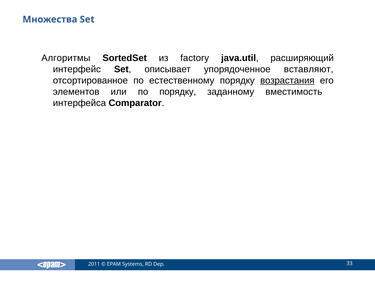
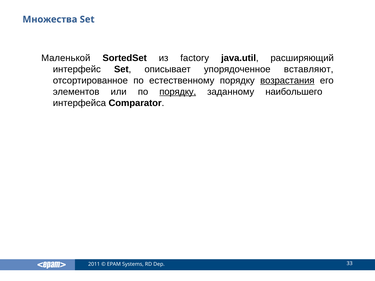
Алгоритмы: Алгоритмы -> Маленькой
порядку at (178, 92) underline: none -> present
вместимость: вместимость -> наибольшего
